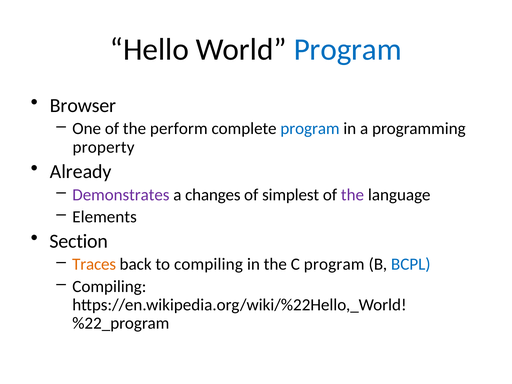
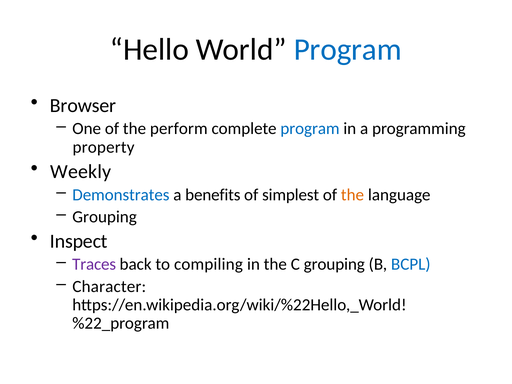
Already: Already -> Weekly
Demonstrates colour: purple -> blue
changes: changes -> benefits
the at (352, 195) colour: purple -> orange
Elements at (105, 217): Elements -> Grouping
Section: Section -> Inspect
Traces colour: orange -> purple
C program: program -> grouping
Compiling at (109, 286): Compiling -> Character
